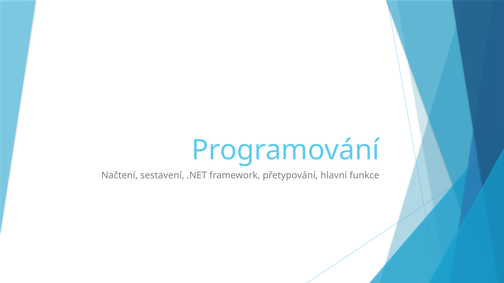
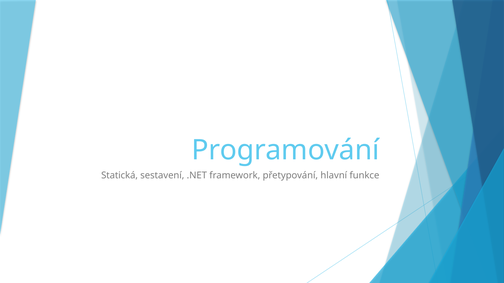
Načtení: Načtení -> Statická
